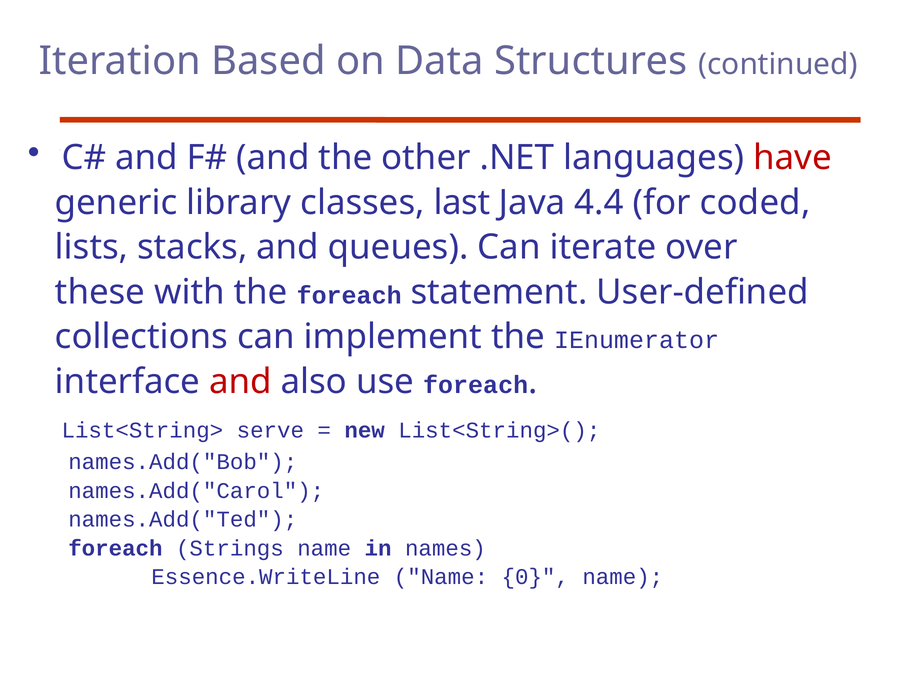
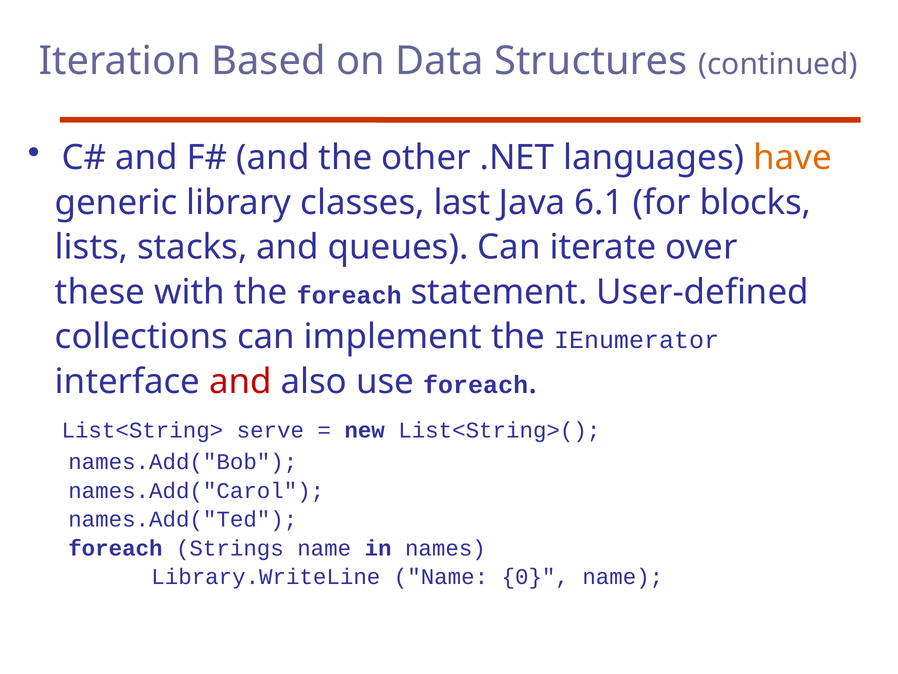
have colour: red -> orange
4.4: 4.4 -> 6.1
coded: coded -> blocks
Essence.WriteLine: Essence.WriteLine -> Library.WriteLine
